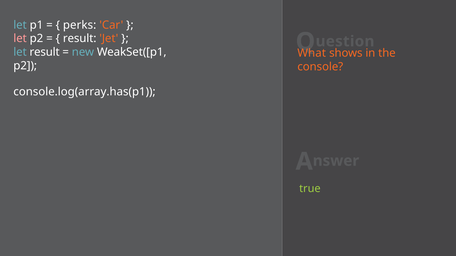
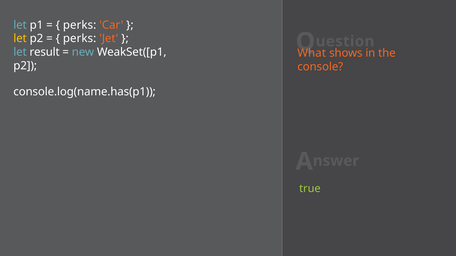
let at (20, 39) colour: pink -> yellow
result at (80, 39): result -> perks
console.log(array.has(p1: console.log(array.has(p1 -> console.log(name.has(p1
